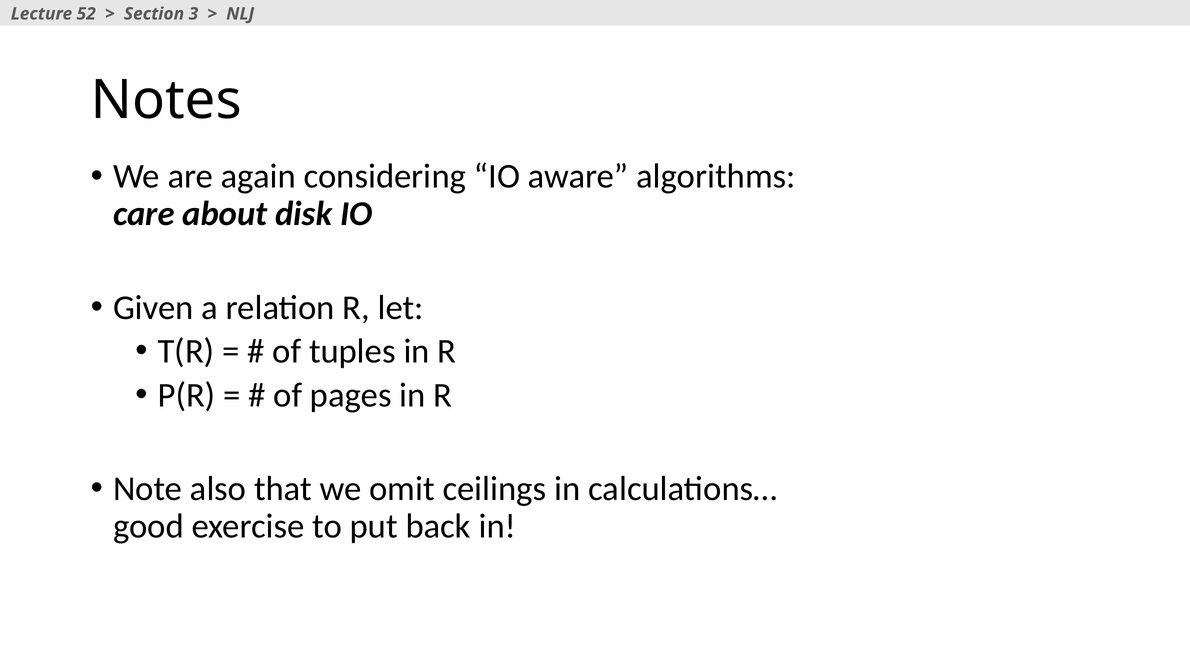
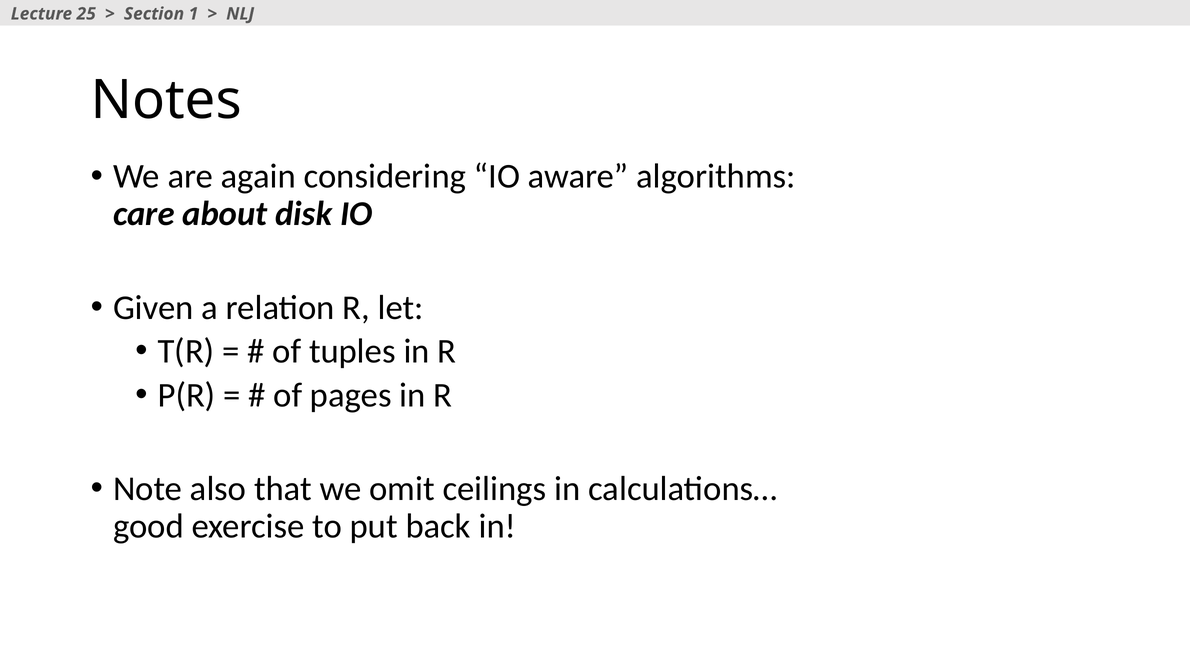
52: 52 -> 25
3: 3 -> 1
